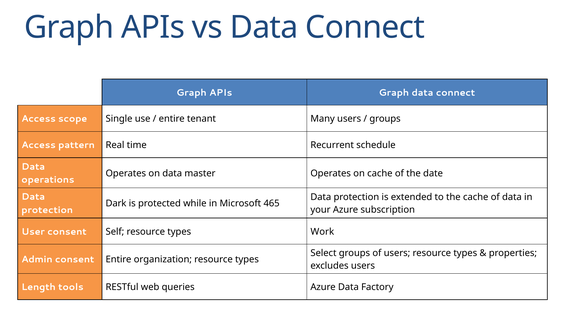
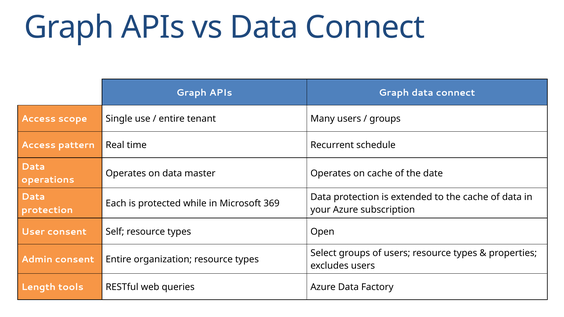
Dark: Dark -> Each
465: 465 -> 369
Work: Work -> Open
